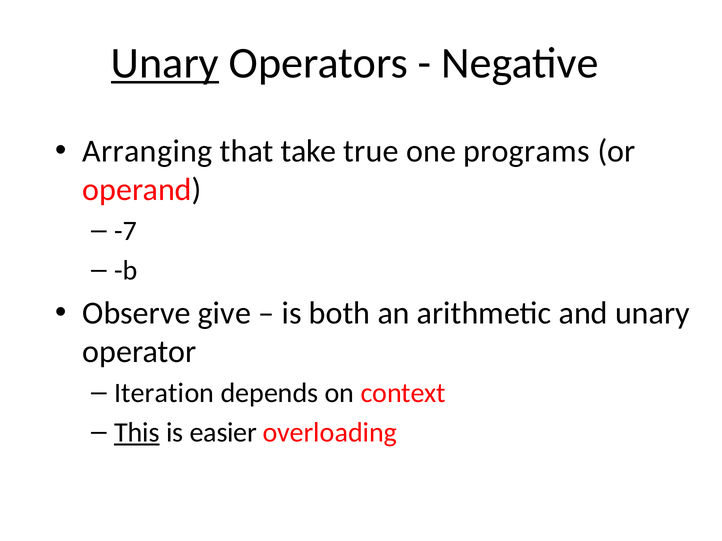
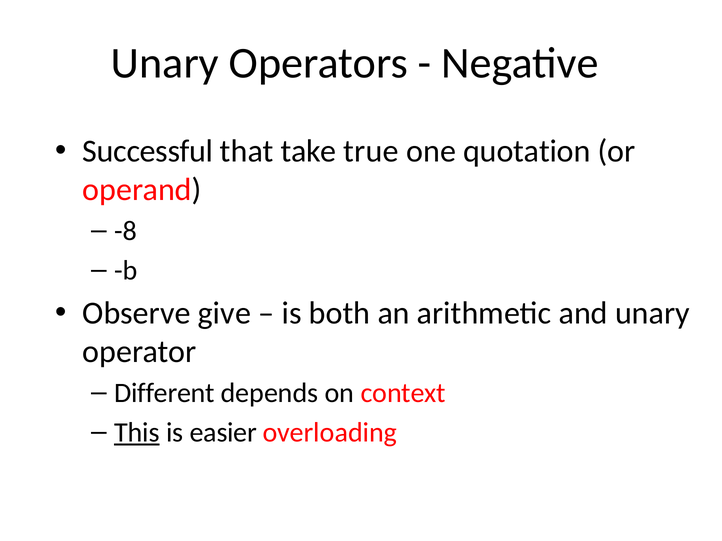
Unary at (165, 63) underline: present -> none
Arranging: Arranging -> Successful
programs: programs -> quotation
-7: -7 -> -8
Iteration: Iteration -> Different
